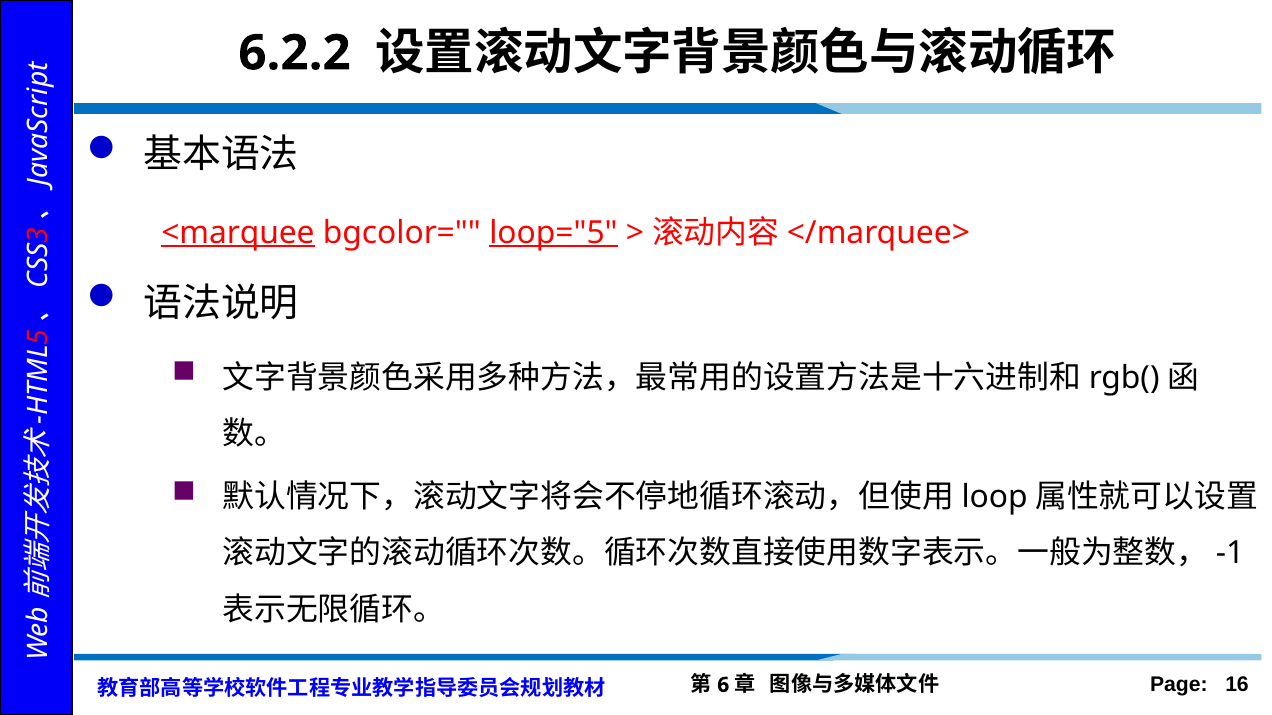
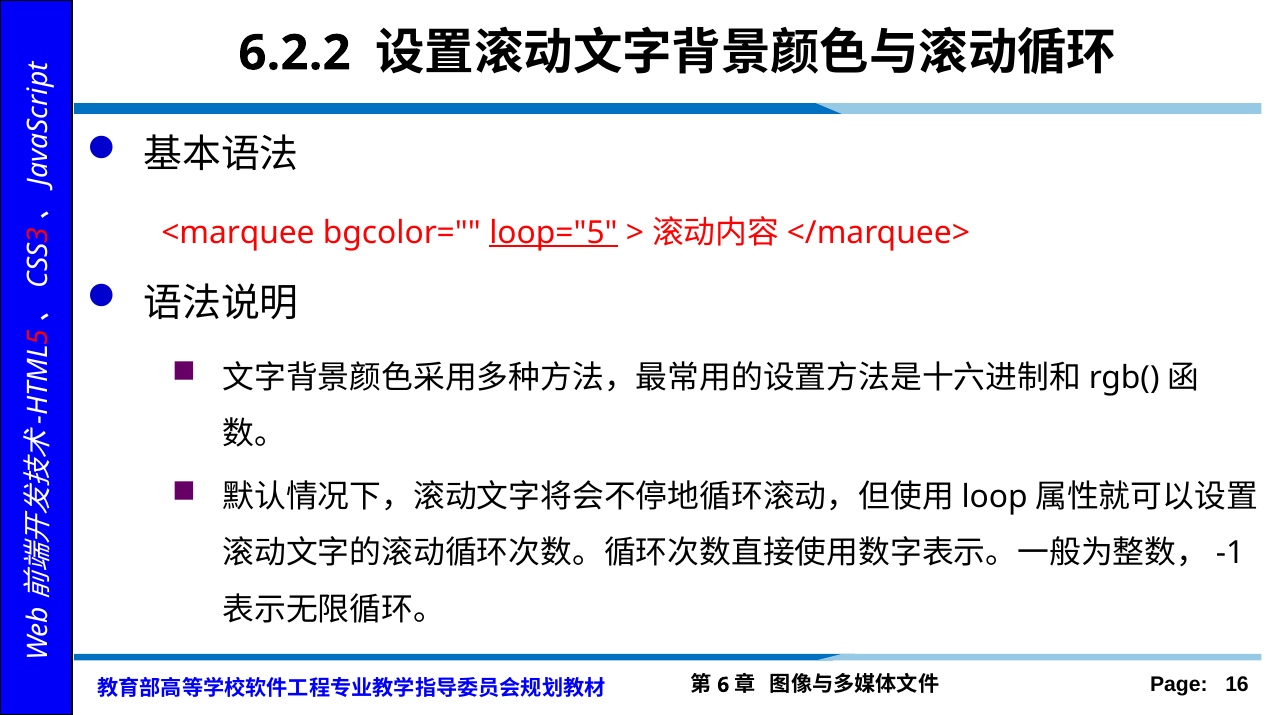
<marquee underline: present -> none
